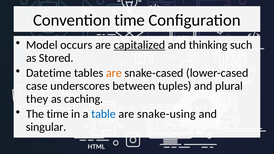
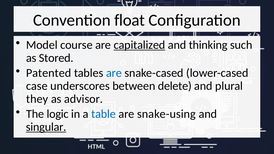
Convention time: time -> float
occurs: occurs -> course
Datetime: Datetime -> Patented
are at (114, 73) colour: orange -> blue
tuples: tuples -> delete
caching: caching -> advisor
The time: time -> logic
singular underline: none -> present
